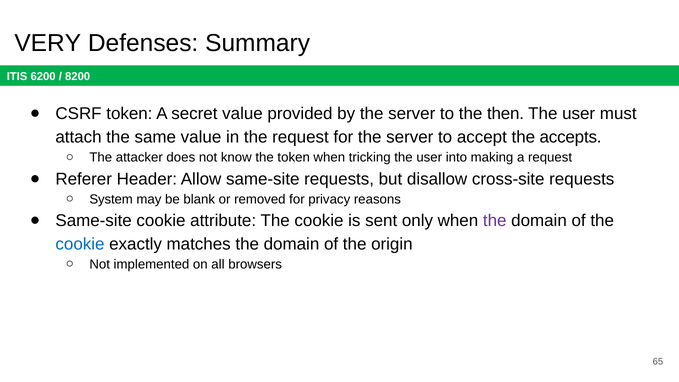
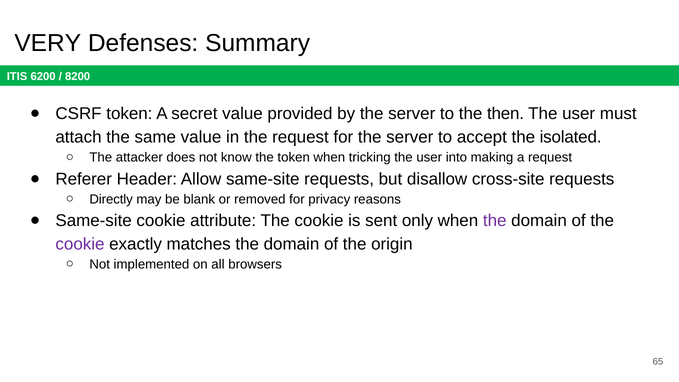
accepts: accepts -> isolated
System: System -> Directly
cookie at (80, 244) colour: blue -> purple
